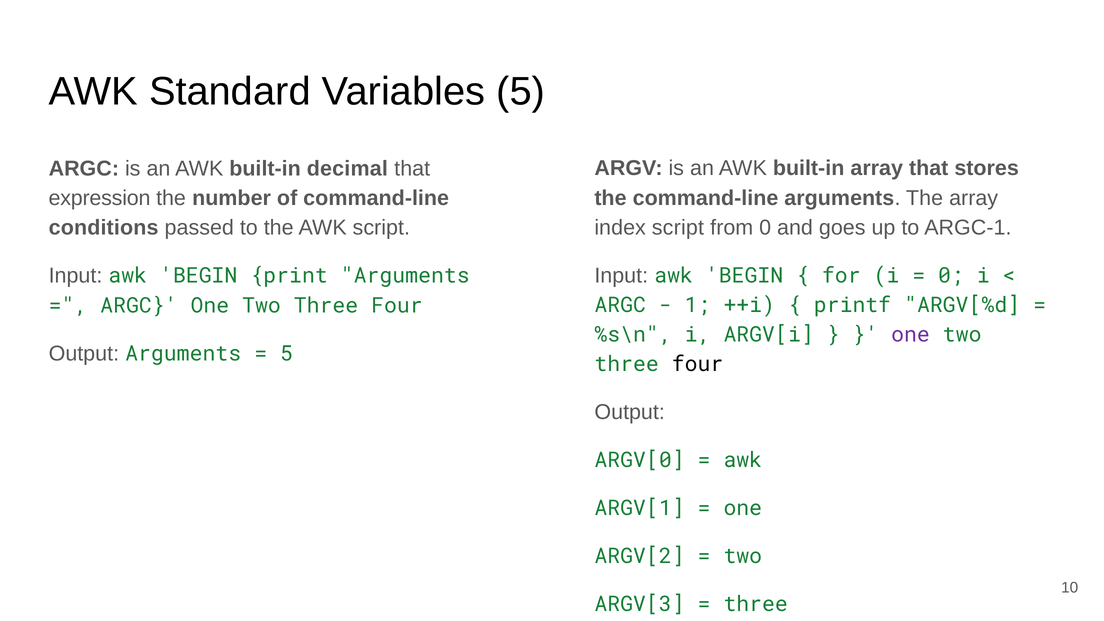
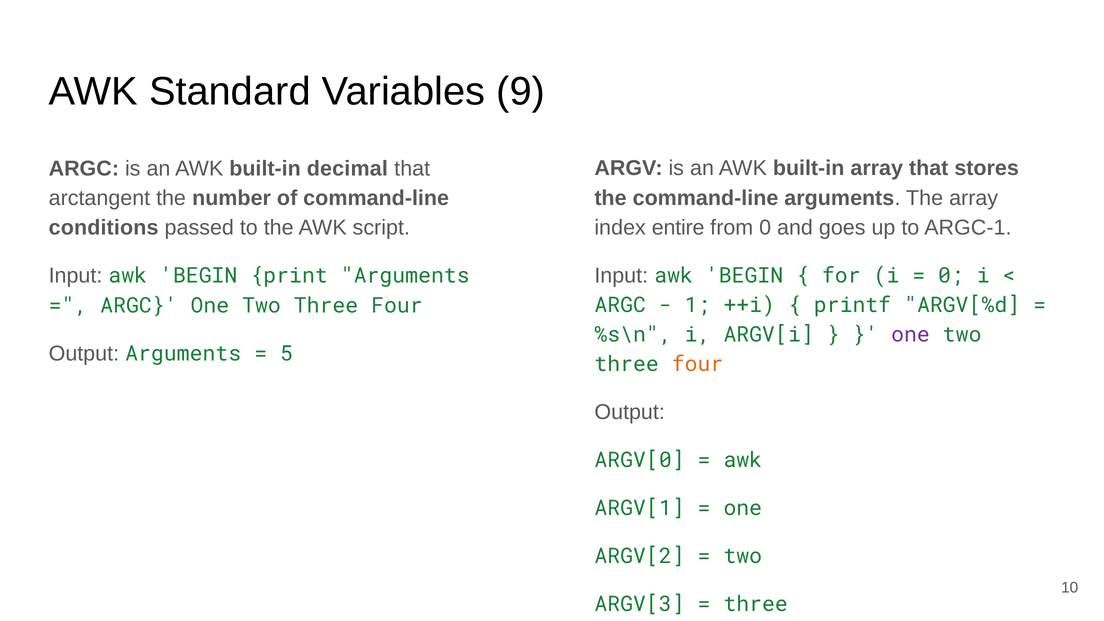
Variables 5: 5 -> 9
expression: expression -> arctangent
index script: script -> entire
four at (698, 364) colour: black -> orange
